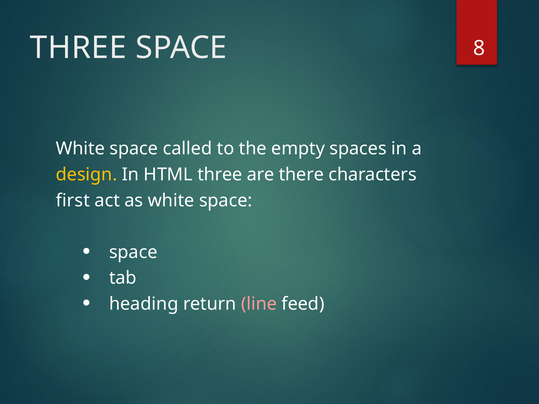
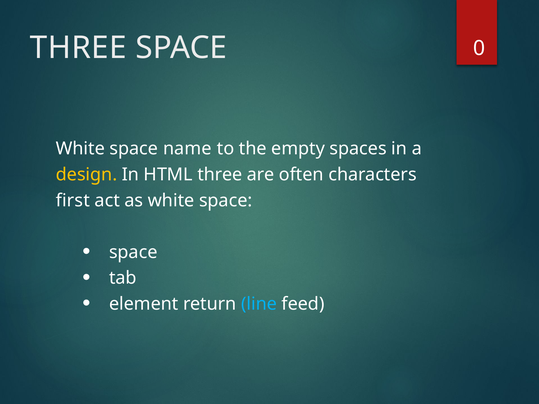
8: 8 -> 0
called: called -> name
there: there -> often
heading: heading -> element
line colour: pink -> light blue
